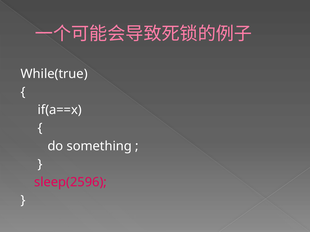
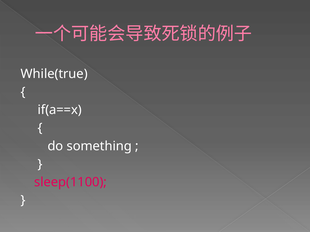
sleep(2596: sleep(2596 -> sleep(1100
